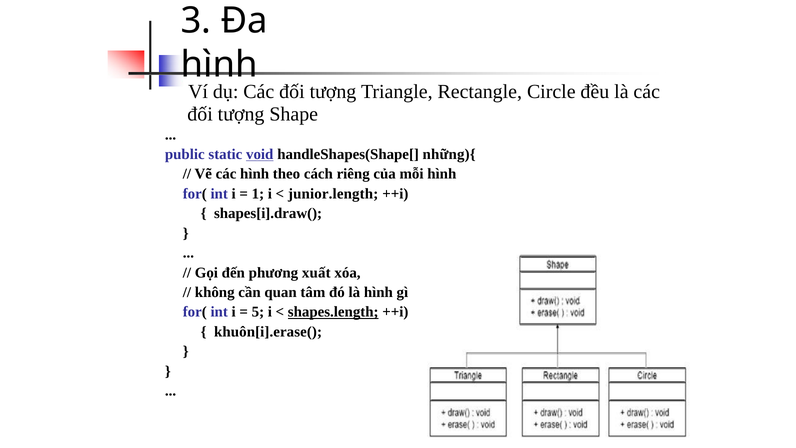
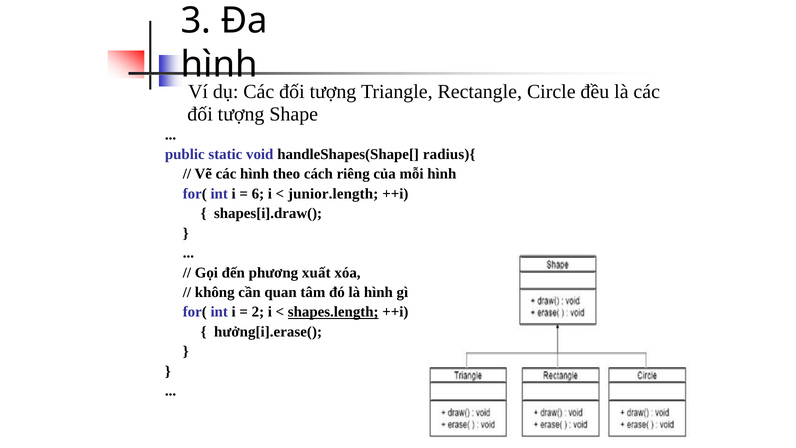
void underline: present -> none
những){: những){ -> radius){
1: 1 -> 6
5: 5 -> 2
khuôn[i].erase(: khuôn[i].erase( -> hưởng[i].erase(
